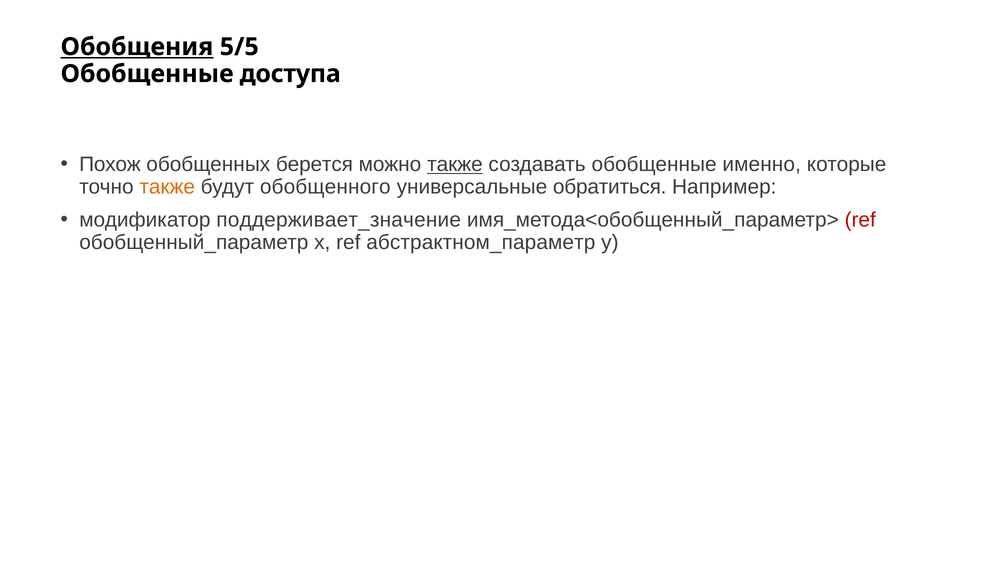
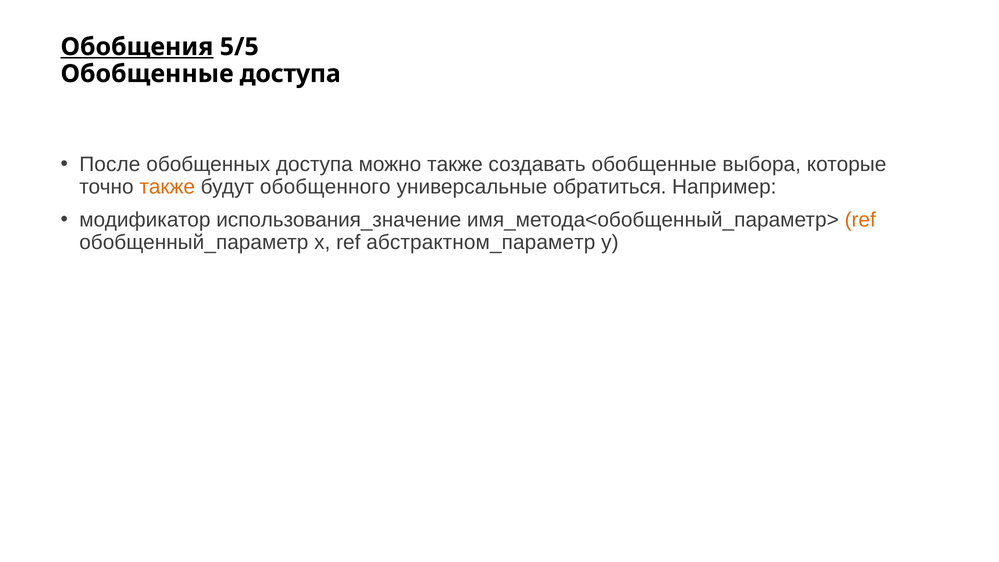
Похож: Похож -> После
обобщенных берется: берется -> доступа
также at (455, 164) underline: present -> none
именно: именно -> выбора
поддерживает_значение: поддерживает_значение -> использования_значение
ref at (860, 220) colour: red -> orange
